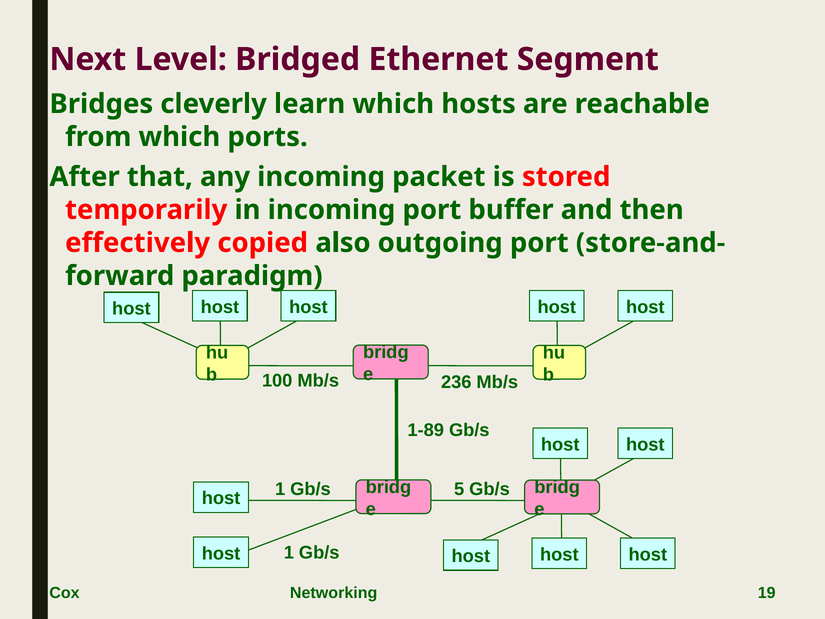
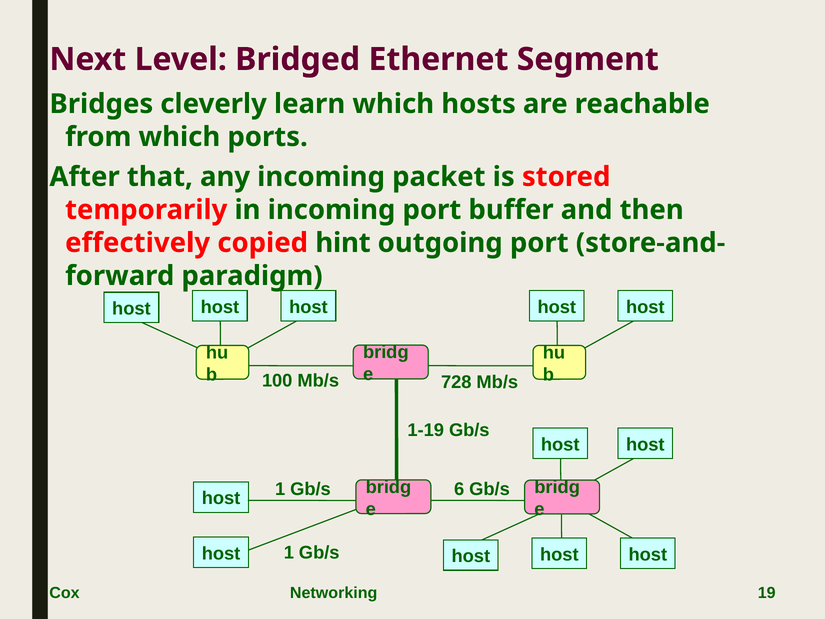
also: also -> hint
236: 236 -> 728
1-89: 1-89 -> 1-19
5: 5 -> 6
